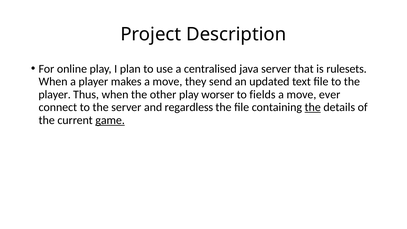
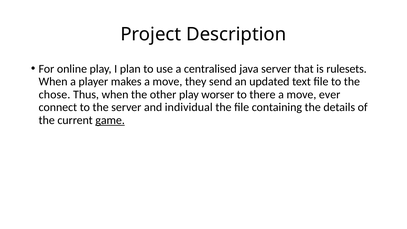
player at (55, 94): player -> chose
fields: fields -> there
regardless: regardless -> individual
the at (313, 107) underline: present -> none
